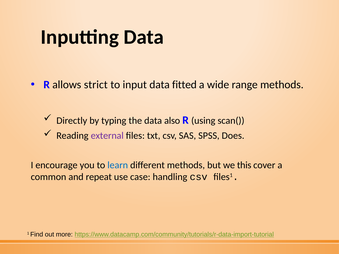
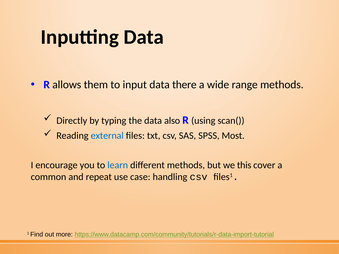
strict: strict -> them
fitted: fitted -> there
external colour: purple -> blue
Does: Does -> Most
